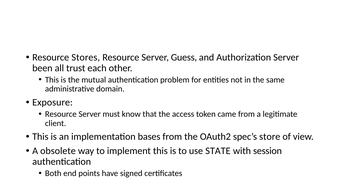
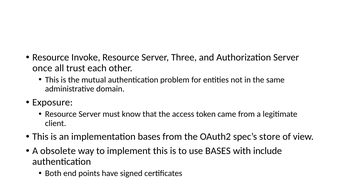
Stores: Stores -> Invoke
Guess: Guess -> Three
been: been -> once
use STATE: STATE -> BASES
session: session -> include
